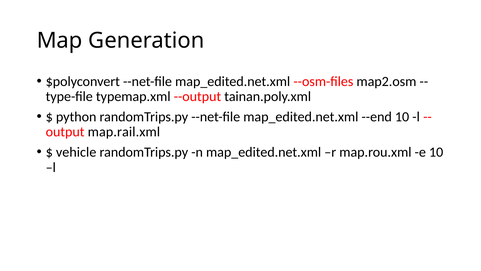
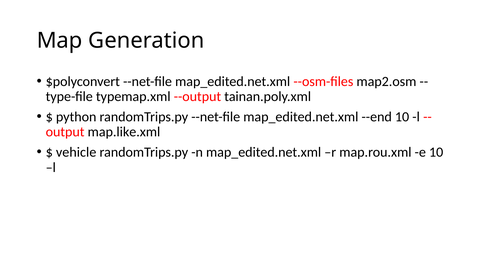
map.rail.xml: map.rail.xml -> map.like.xml
